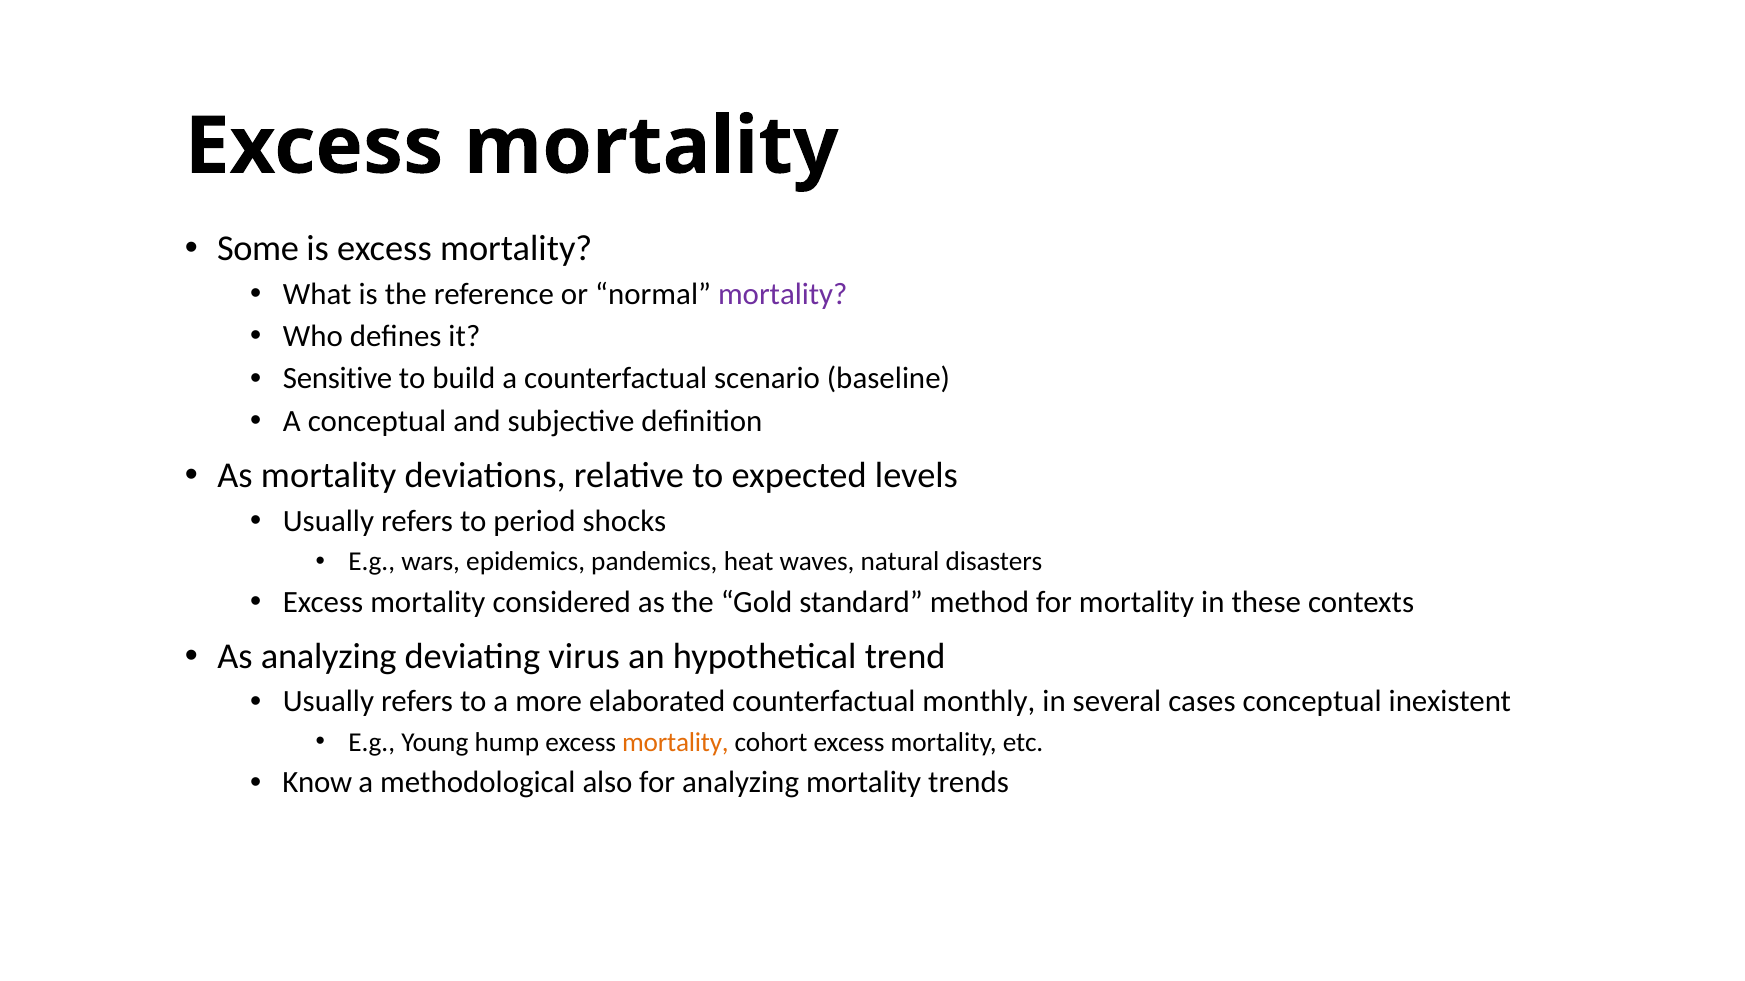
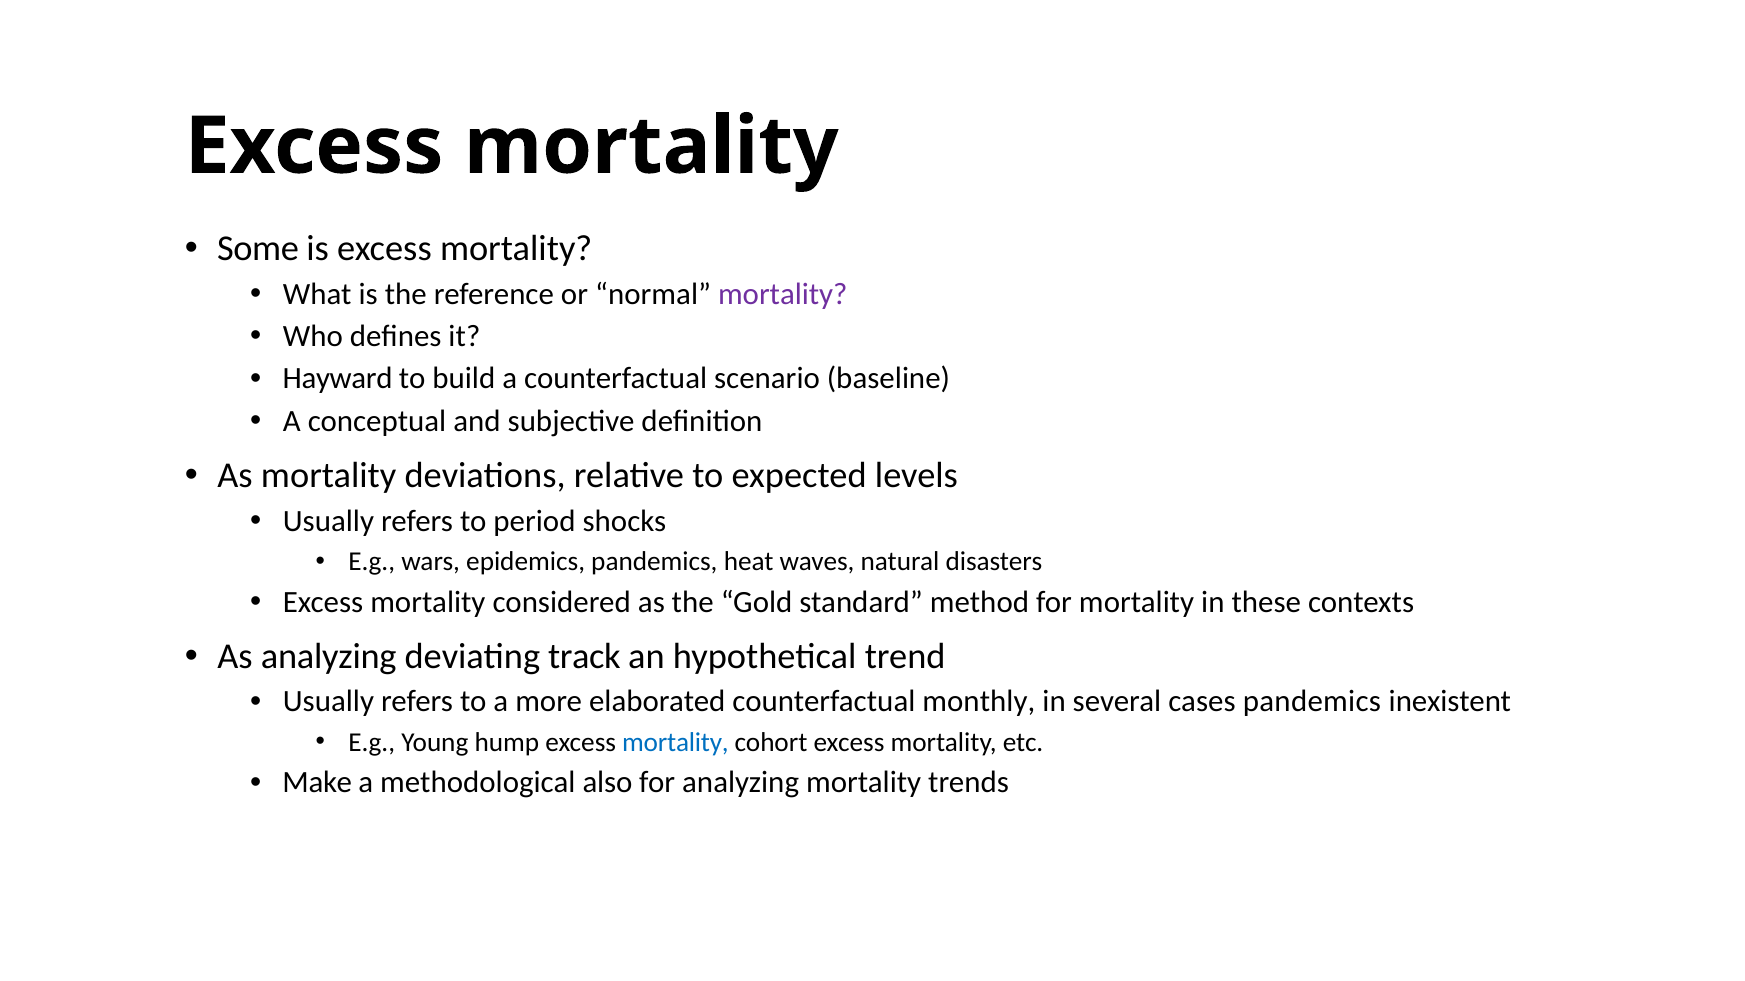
Sensitive: Sensitive -> Hayward
virus: virus -> track
cases conceptual: conceptual -> pandemics
mortality at (675, 743) colour: orange -> blue
Know: Know -> Make
